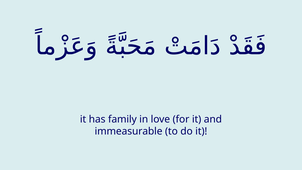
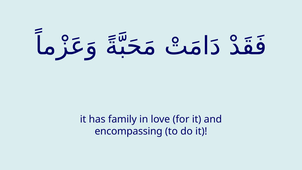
immeasurable: immeasurable -> encompassing
